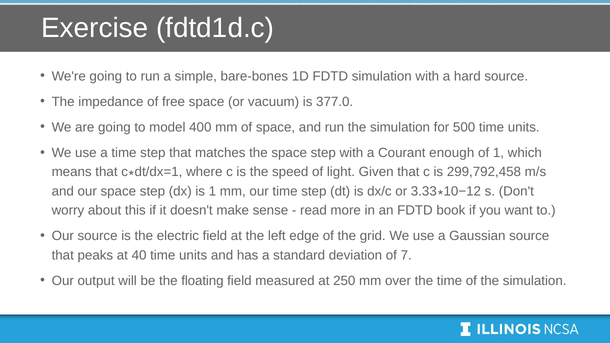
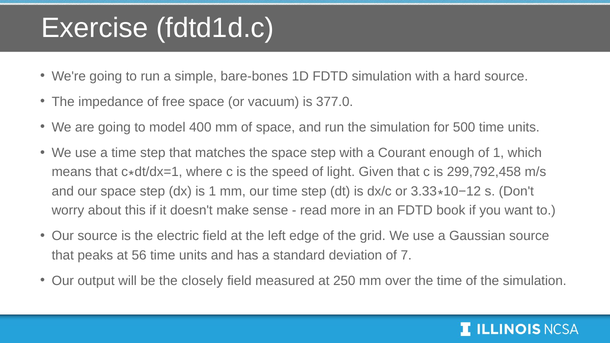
40: 40 -> 56
floating: floating -> closely
